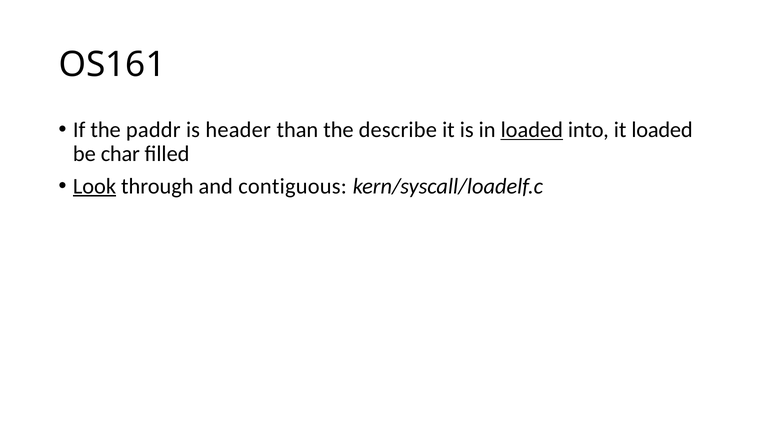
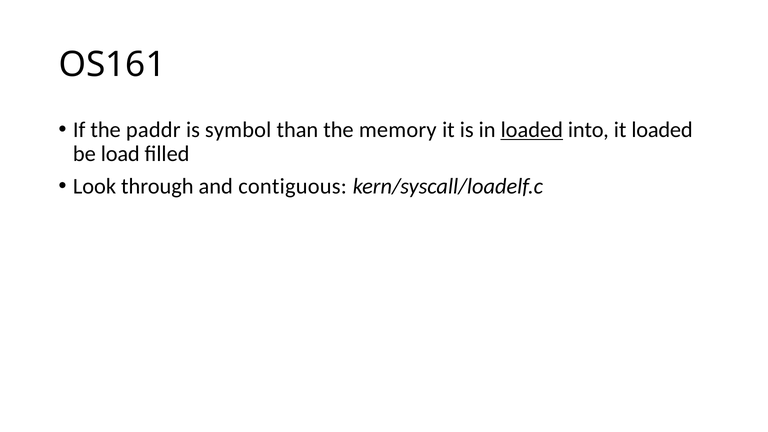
header: header -> symbol
describe: describe -> memory
char: char -> load
Look underline: present -> none
